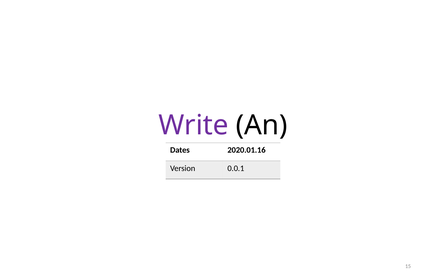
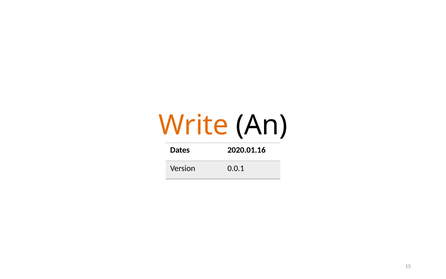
Write colour: purple -> orange
